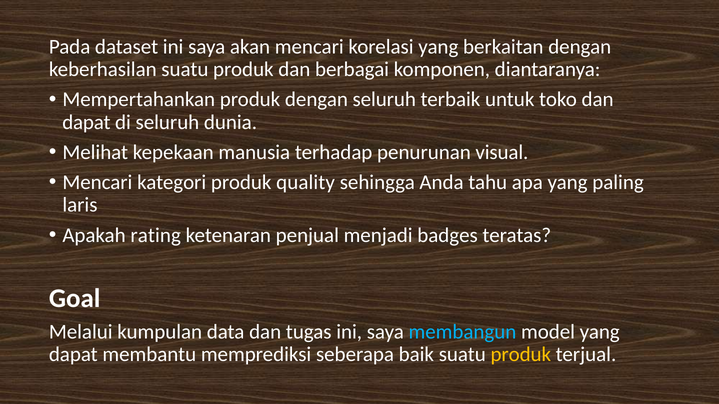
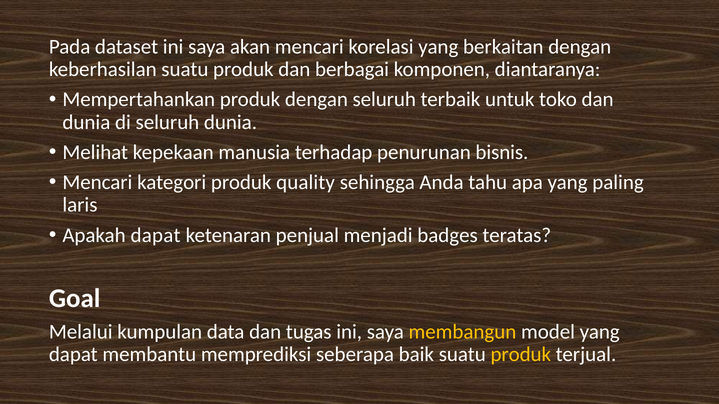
dapat at (86, 122): dapat -> dunia
visual: visual -> bisnis
Apakah rating: rating -> dapat
membangun colour: light blue -> yellow
